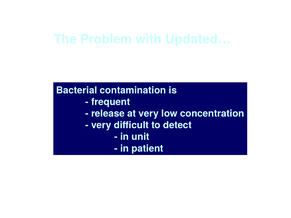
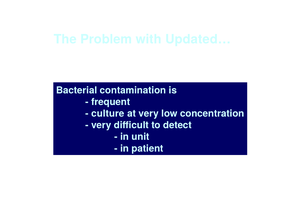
release: release -> culture
